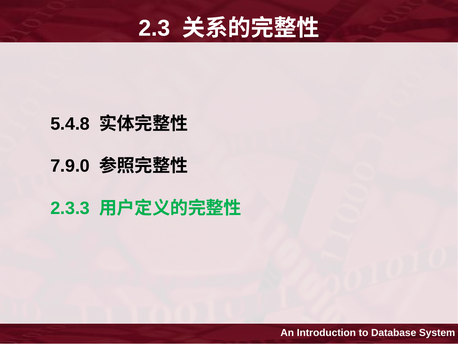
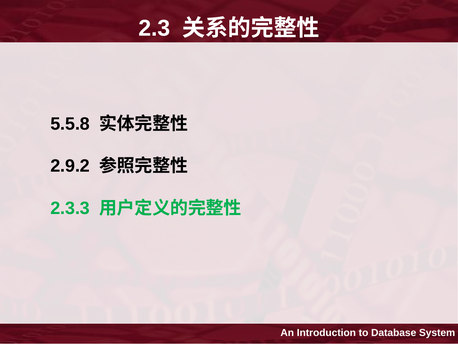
5.4.8: 5.4.8 -> 5.5.8
7.9.0: 7.9.0 -> 2.9.2
